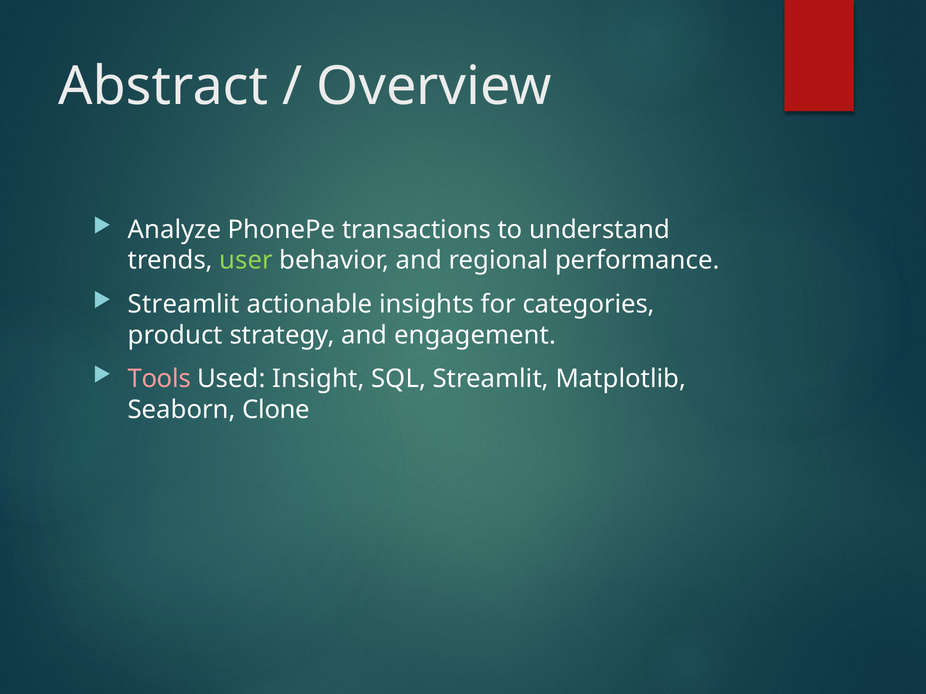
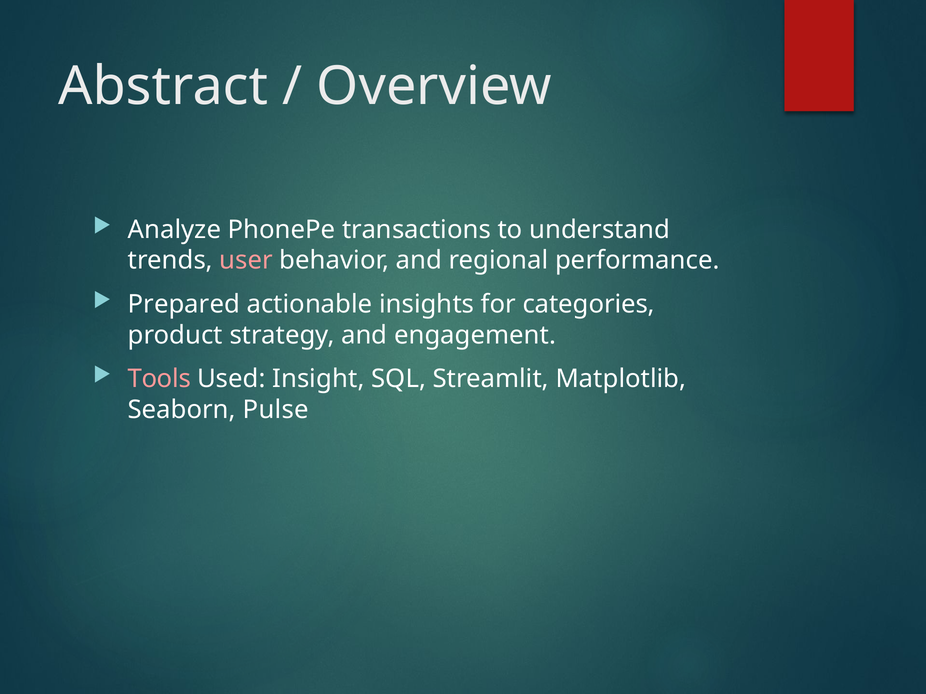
user colour: light green -> pink
Streamlit at (184, 304): Streamlit -> Prepared
Clone: Clone -> Pulse
